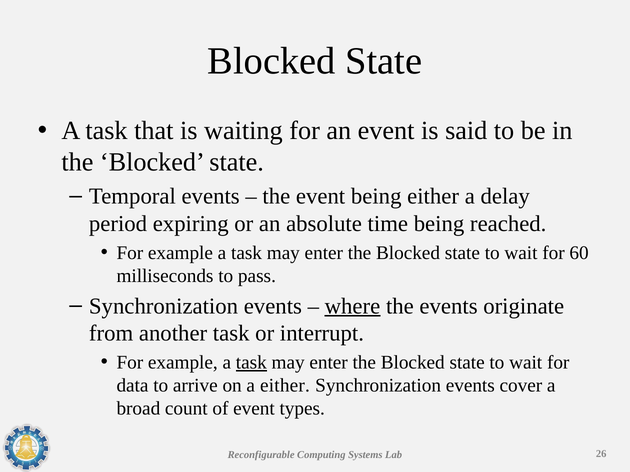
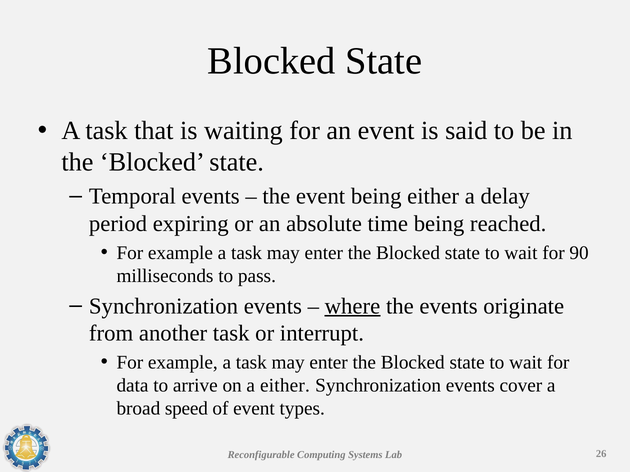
60: 60 -> 90
task at (251, 363) underline: present -> none
count: count -> speed
